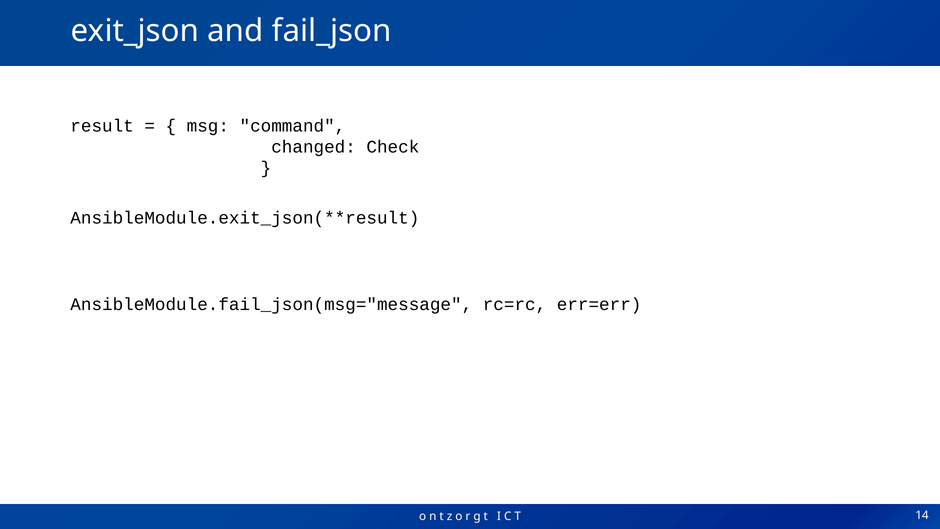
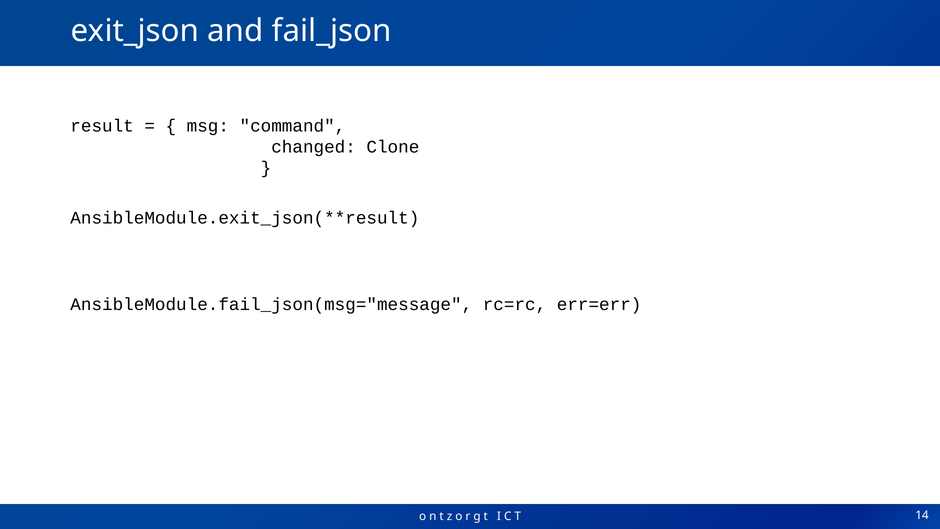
Check: Check -> Clone
